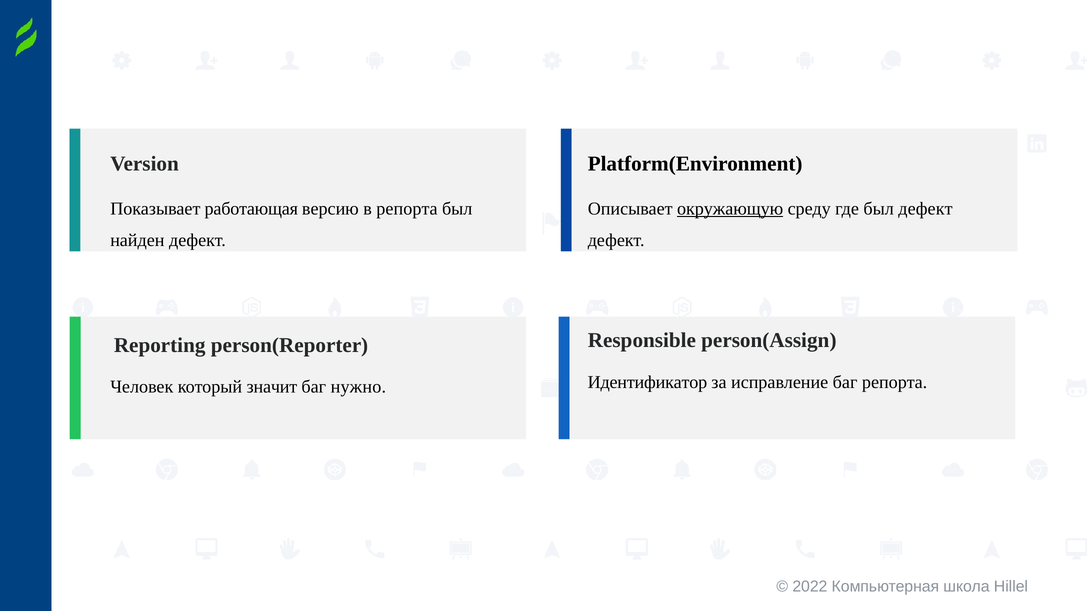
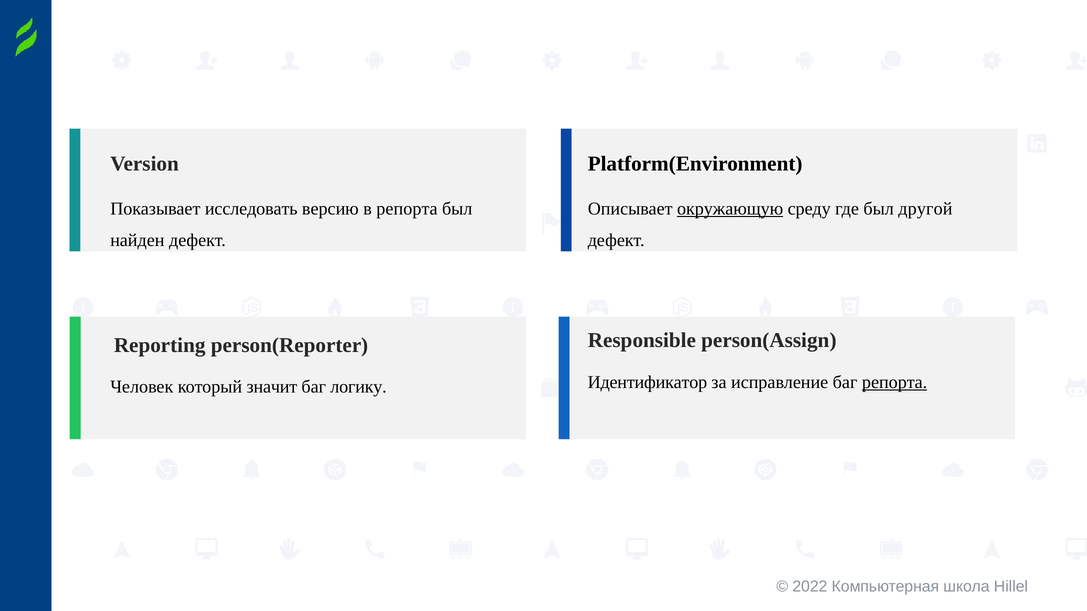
работающая: работающая -> исследовать
был дефект: дефект -> другой
репорта at (895, 382) underline: none -> present
нужно: нужно -> логику
